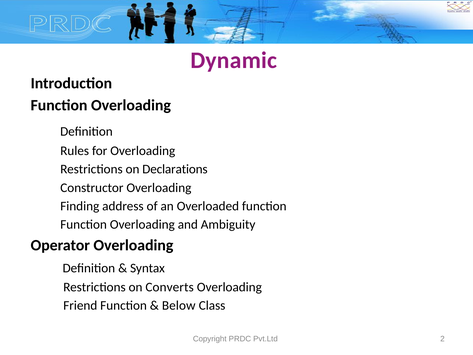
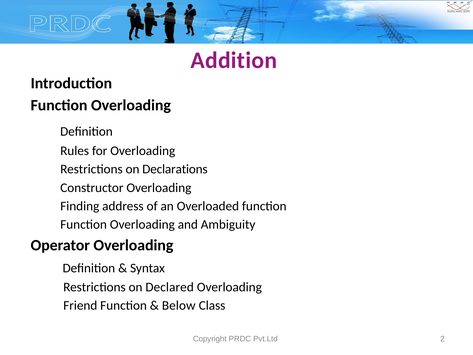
Dynamic: Dynamic -> Addition
Converts: Converts -> Declared
